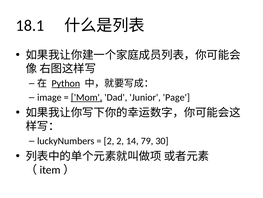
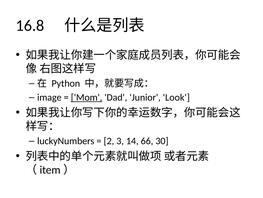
18.1: 18.1 -> 16.8
Python underline: present -> none
Page: Page -> Look
2 2: 2 -> 3
79: 79 -> 66
